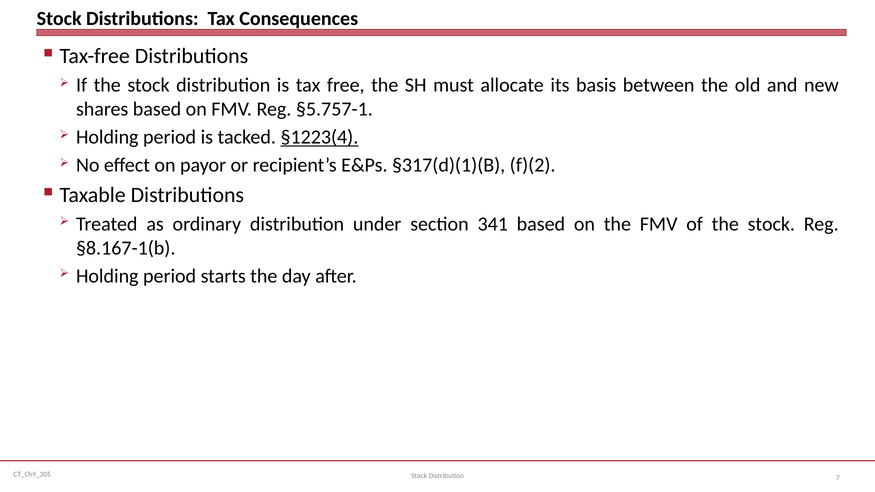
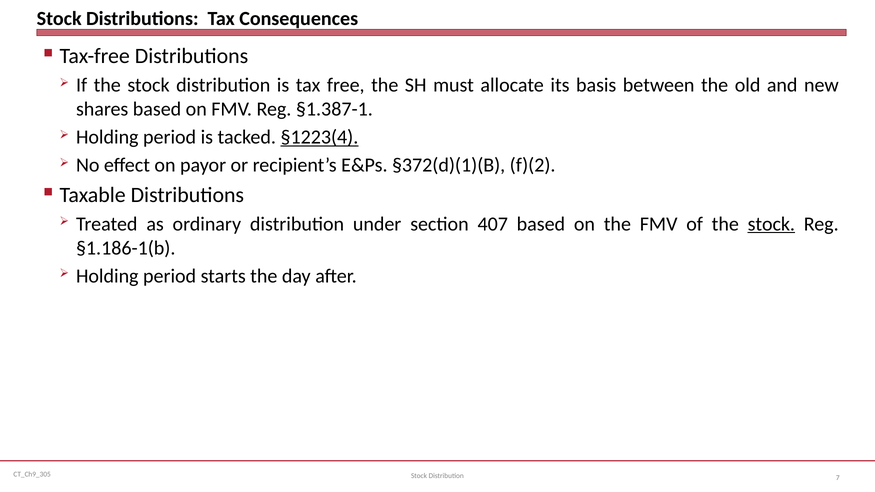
§5.757-1: §5.757-1 -> §1.387-1
§317(d)(1)(B: §317(d)(1)(B -> §372(d)(1)(B
341: 341 -> 407
stock at (771, 224) underline: none -> present
§8.167-1(b: §8.167-1(b -> §1.186-1(b
